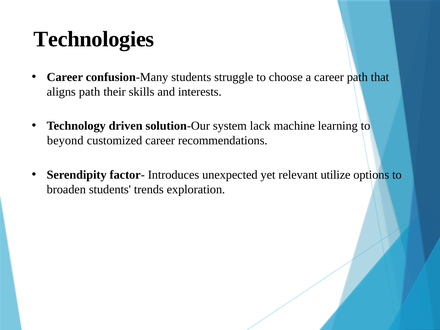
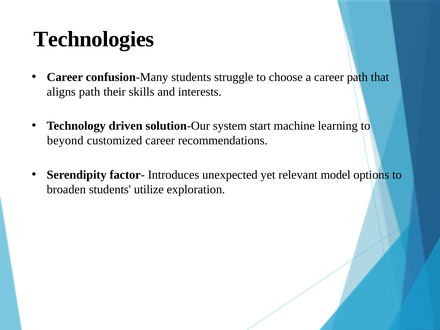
lack: lack -> start
utilize: utilize -> model
trends: trends -> utilize
